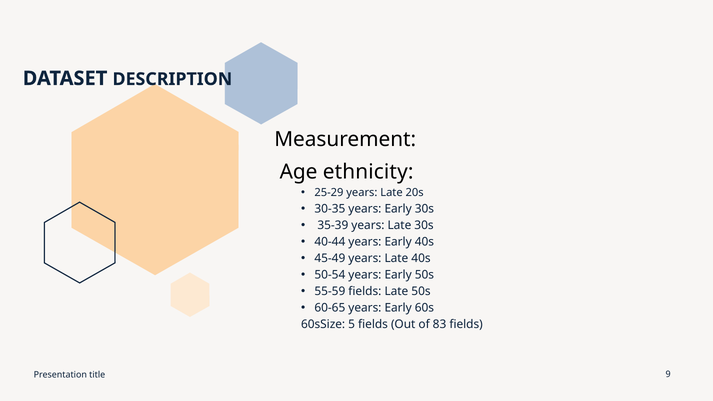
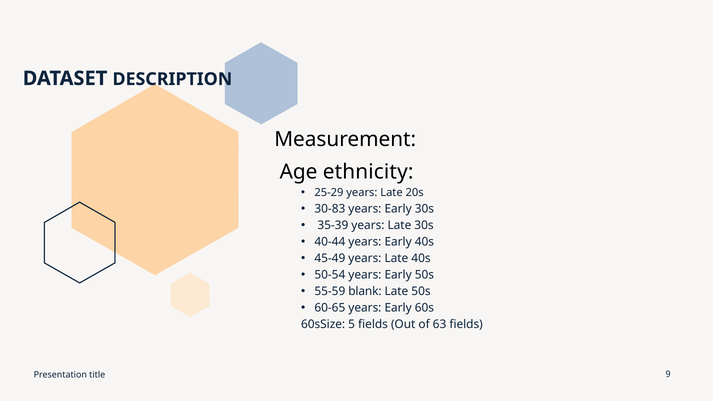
30-35: 30-35 -> 30-83
55-59 fields: fields -> blank
83: 83 -> 63
